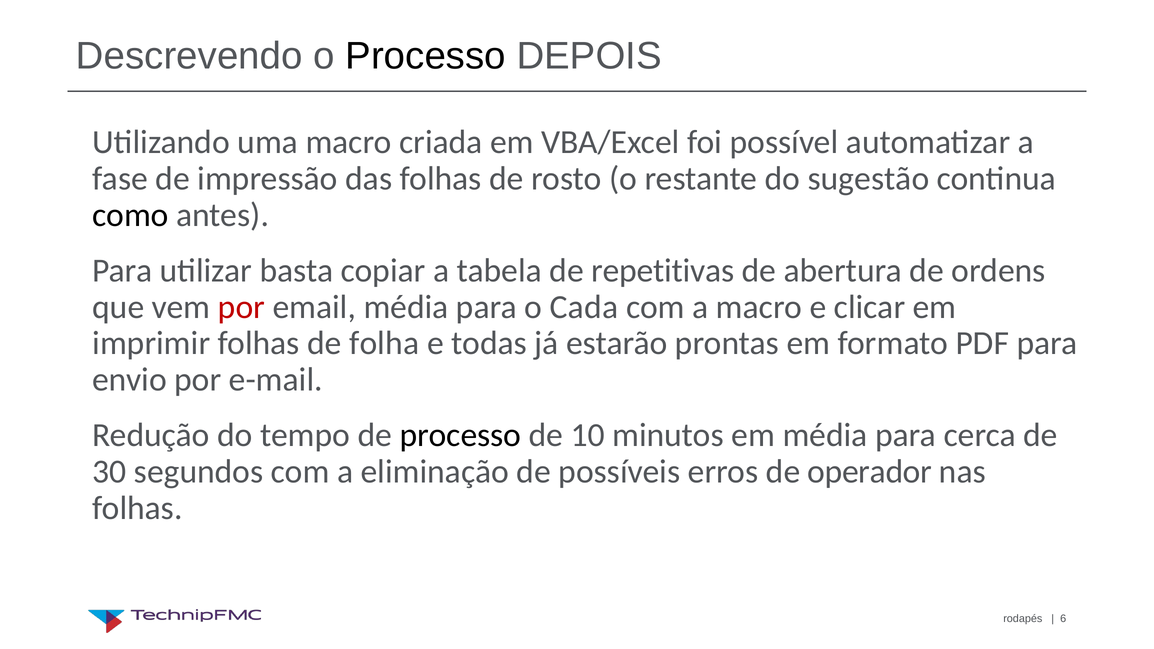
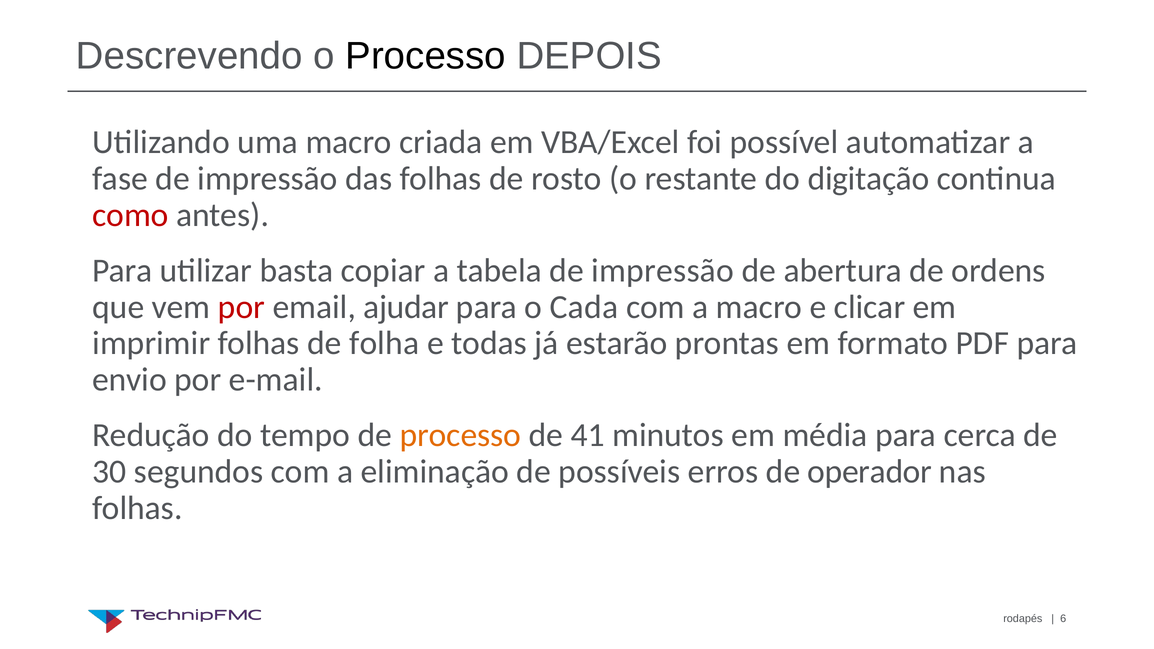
sugestão: sugestão -> digitação
como colour: black -> red
tabela de repetitivas: repetitivas -> impressão
email média: média -> ajudar
processo at (460, 435) colour: black -> orange
10: 10 -> 41
